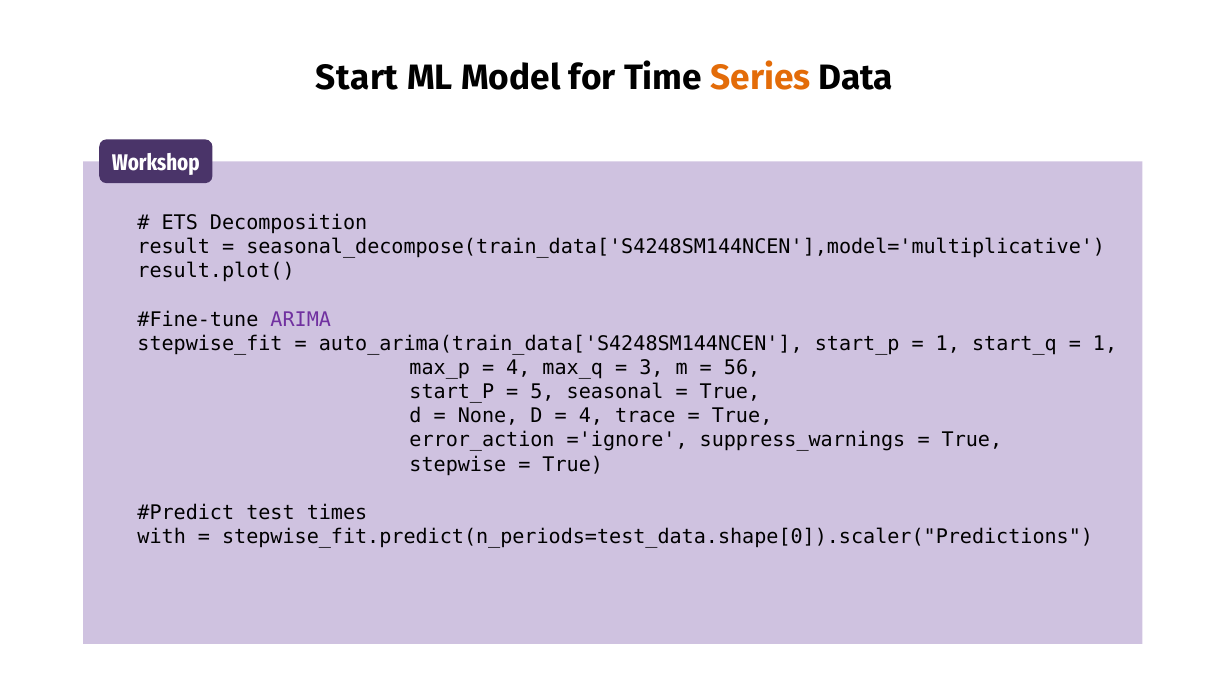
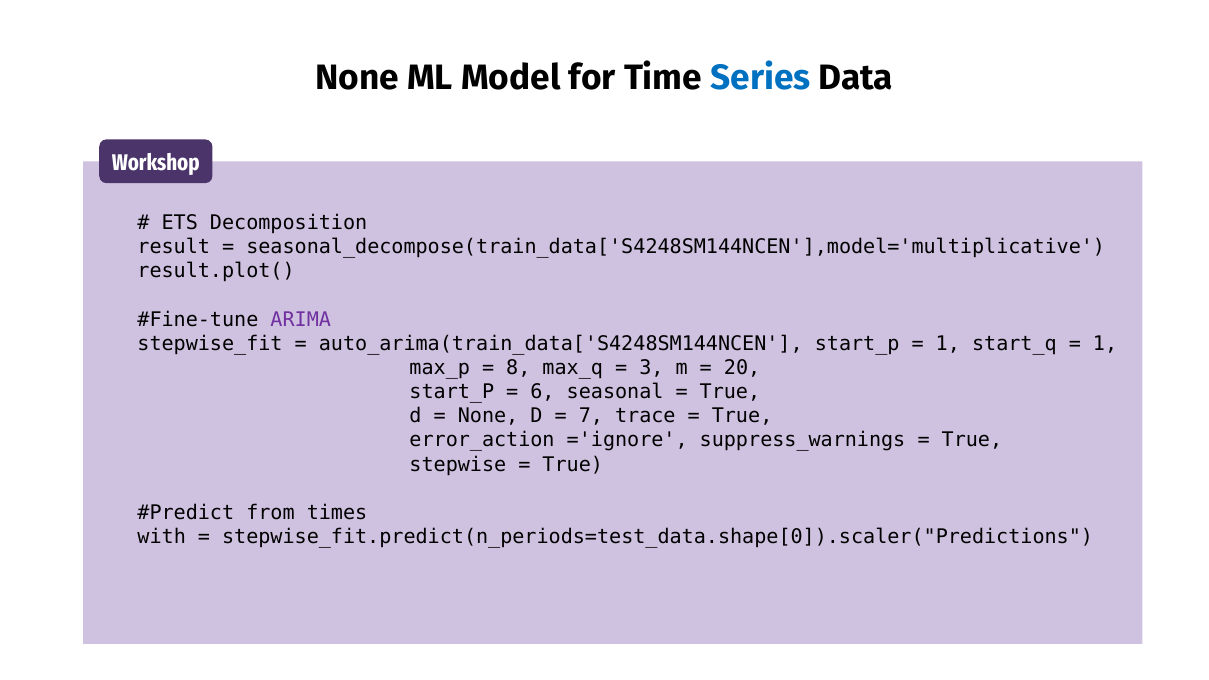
Start at (357, 78): Start -> None
Series colour: orange -> blue
4 at (518, 368): 4 -> 8
56: 56 -> 20
5: 5 -> 6
4 at (591, 416): 4 -> 7
test: test -> from
